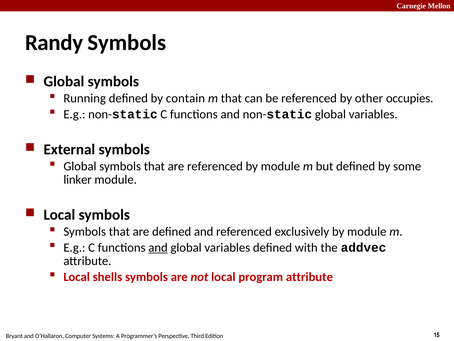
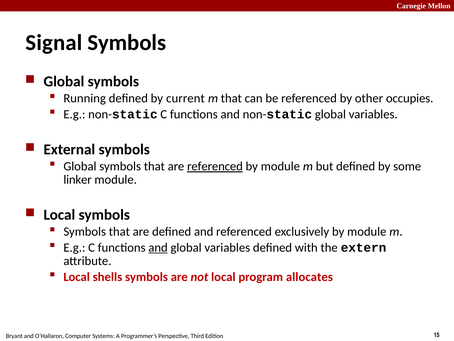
Randy: Randy -> Signal
contain: contain -> current
referenced at (215, 166) underline: none -> present
addvec: addvec -> extern
program attribute: attribute -> allocates
